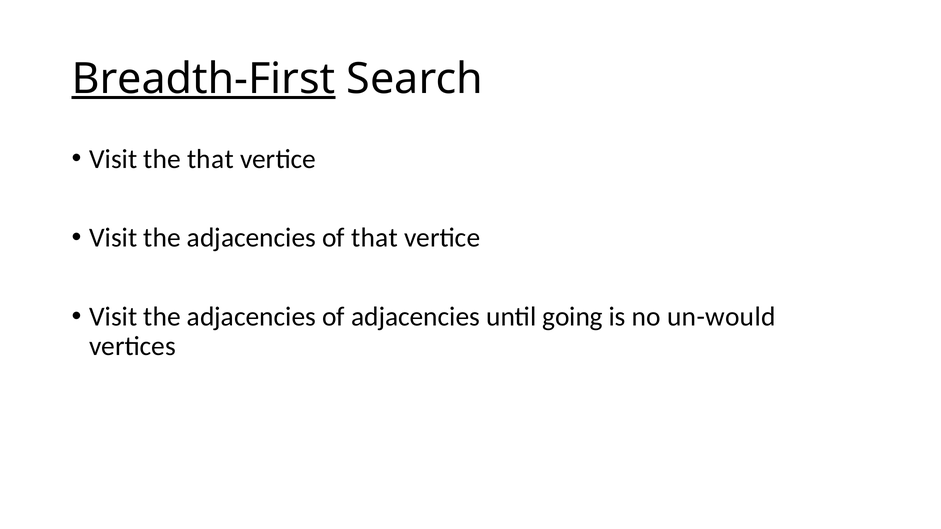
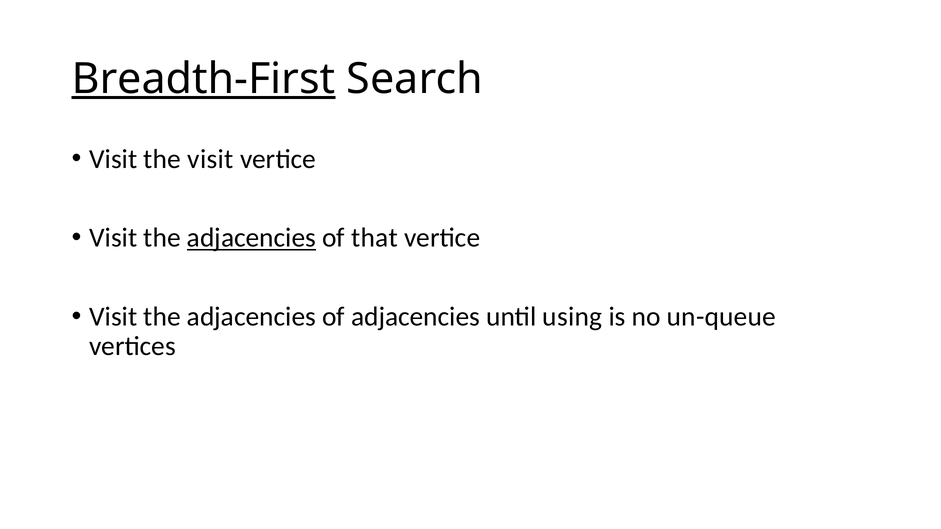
the that: that -> visit
adjacencies at (251, 238) underline: none -> present
going: going -> using
un-would: un-would -> un-queue
